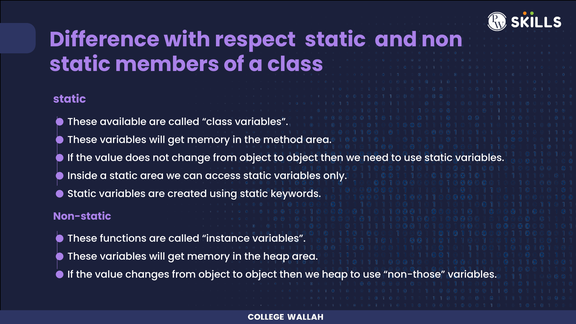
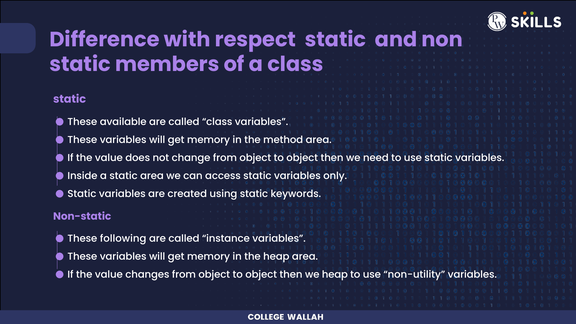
functions: functions -> following
non-those: non-those -> non-utility
